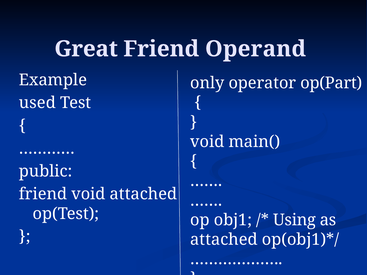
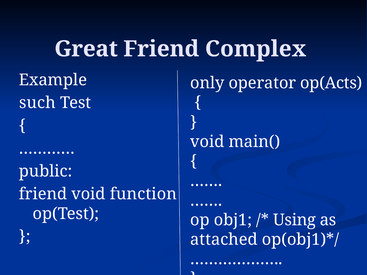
Operand: Operand -> Complex
op(Part: op(Part -> op(Acts
used: used -> such
void attached: attached -> function
